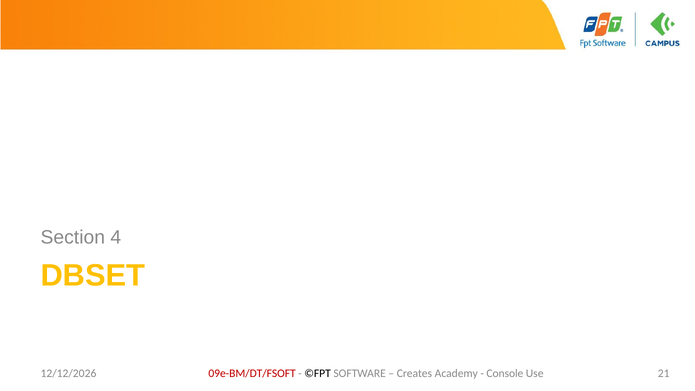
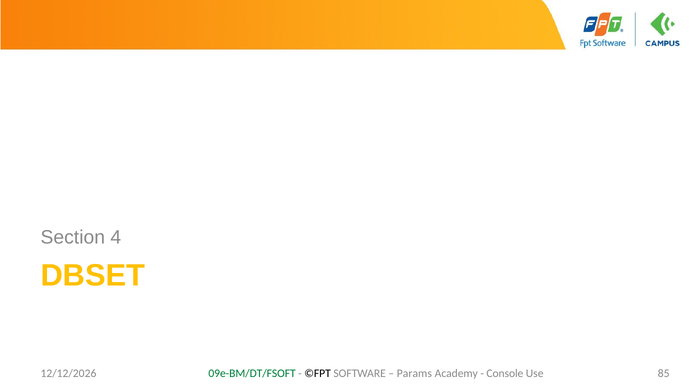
09e-BM/DT/FSOFT colour: red -> green
Creates: Creates -> Params
21: 21 -> 85
